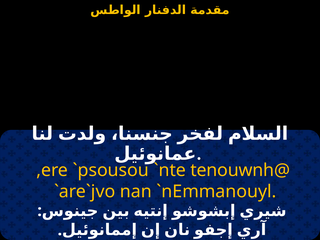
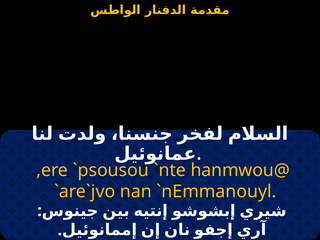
tenouwnh@: tenouwnh@ -> hanmwou@
